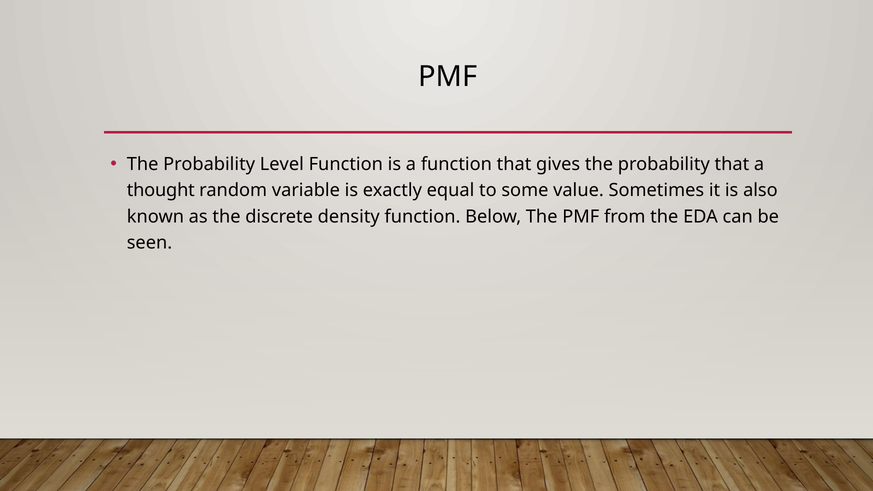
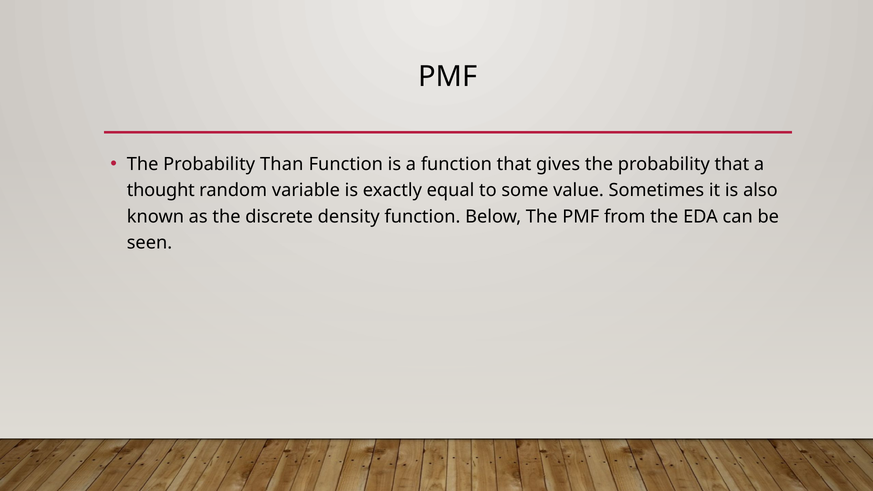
Level: Level -> Than
